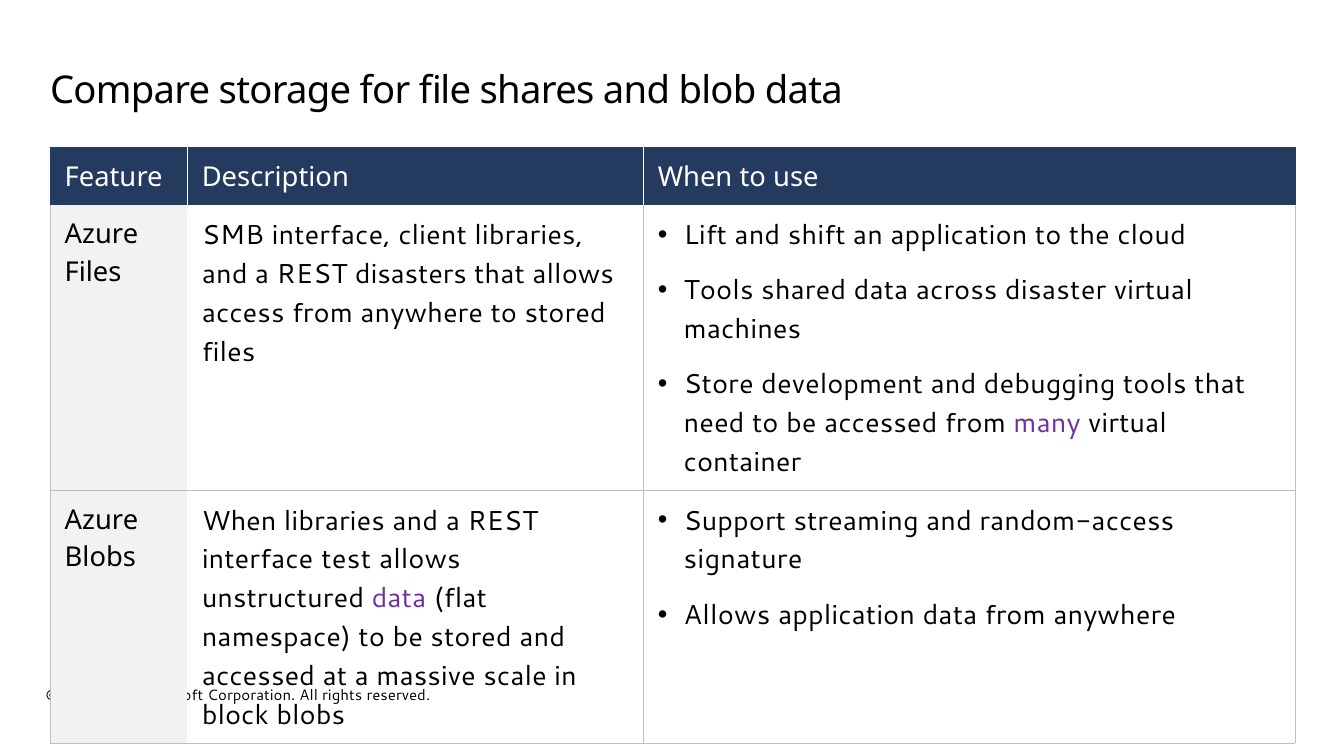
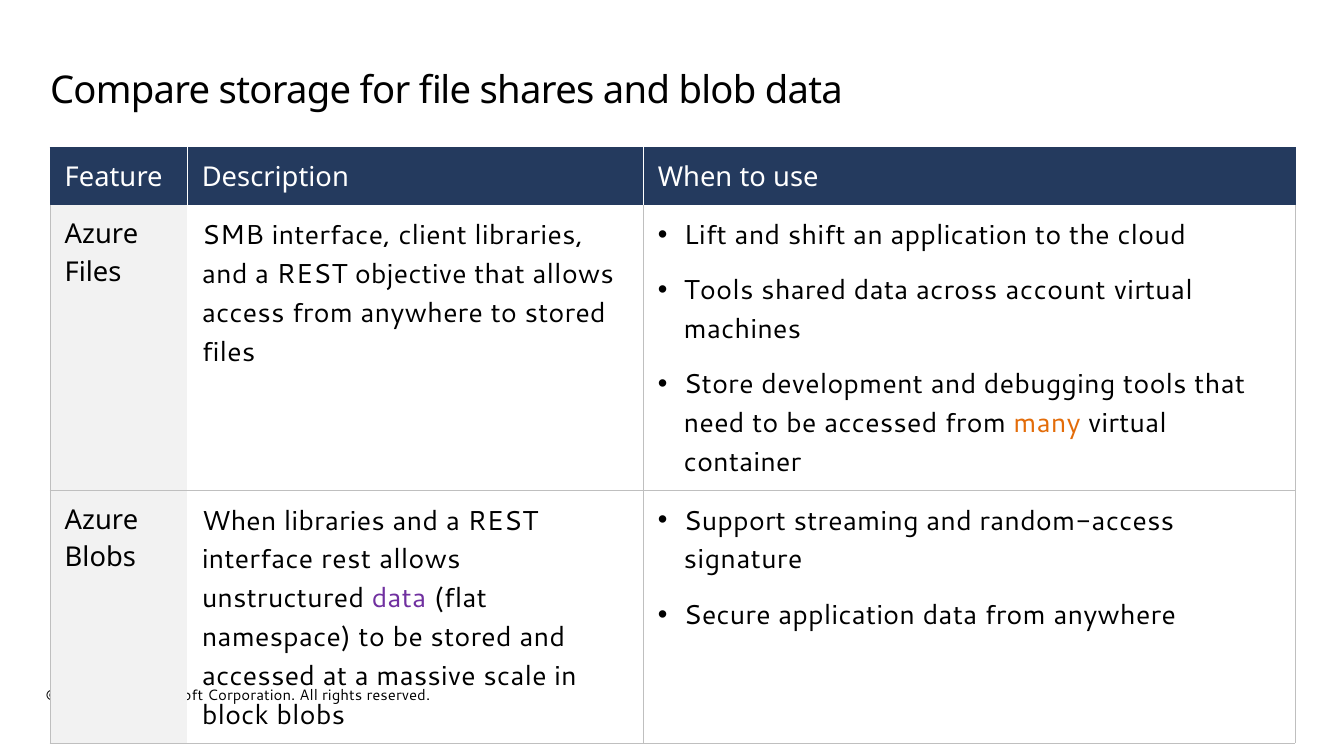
disasters: disasters -> objective
disaster: disaster -> account
many colour: purple -> orange
interface test: test -> rest
Allows at (727, 615): Allows -> Secure
